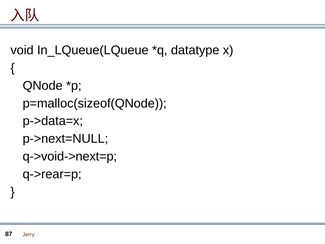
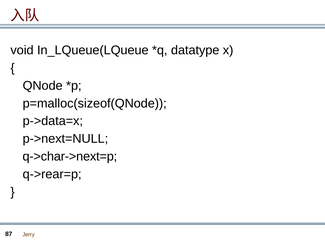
q->void->next=p: q->void->next=p -> q->char->next=p
